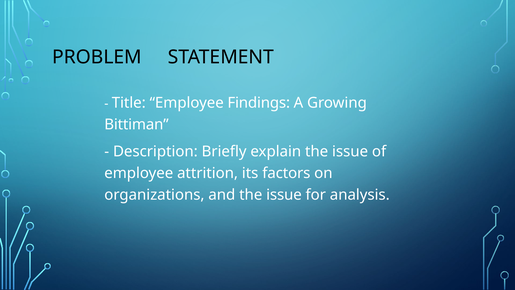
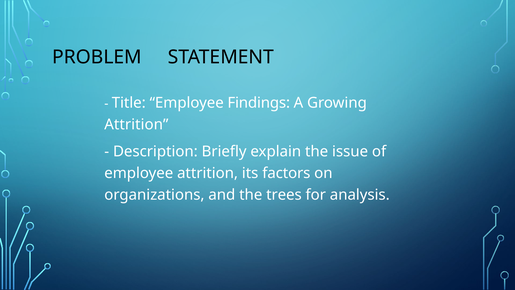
Bittiman at (136, 124): Bittiman -> Attrition
and the issue: issue -> trees
